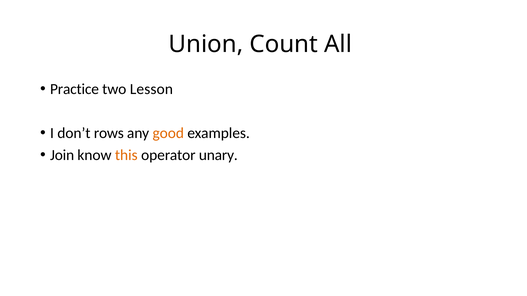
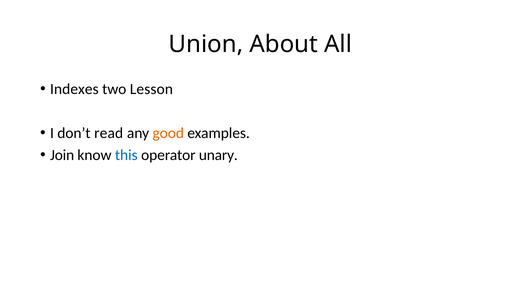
Count: Count -> About
Practice: Practice -> Indexes
rows: rows -> read
this colour: orange -> blue
